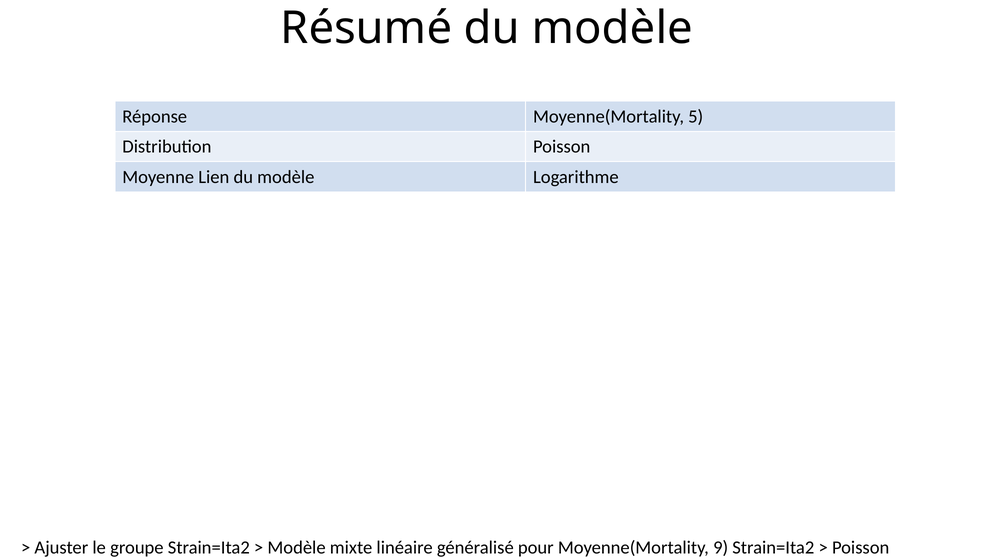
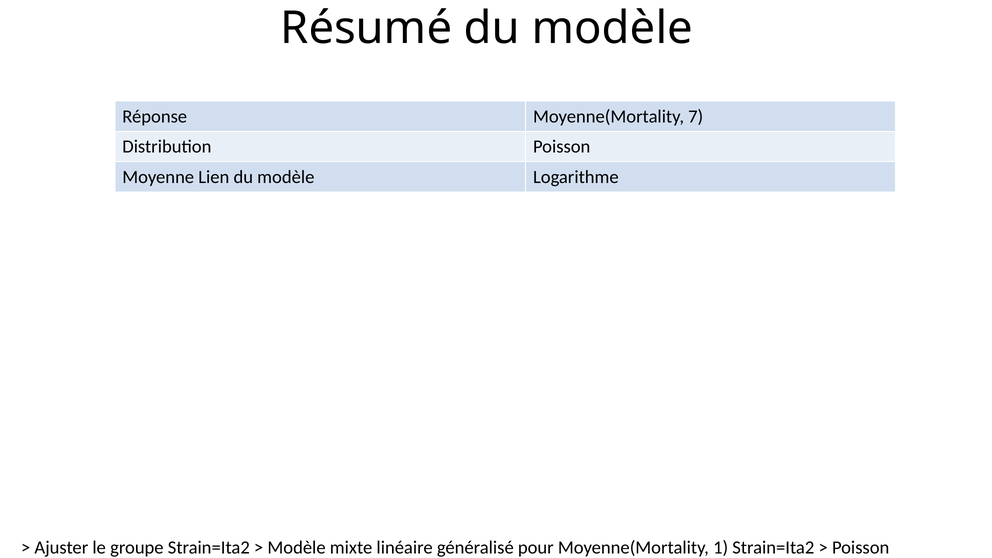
5: 5 -> 7
9: 9 -> 1
